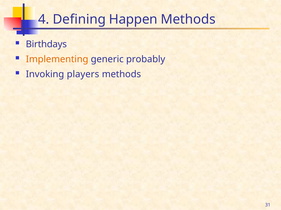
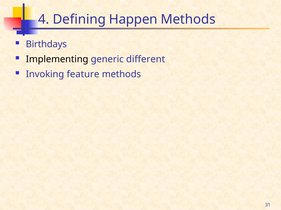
Implementing colour: orange -> black
probably: probably -> different
players: players -> feature
